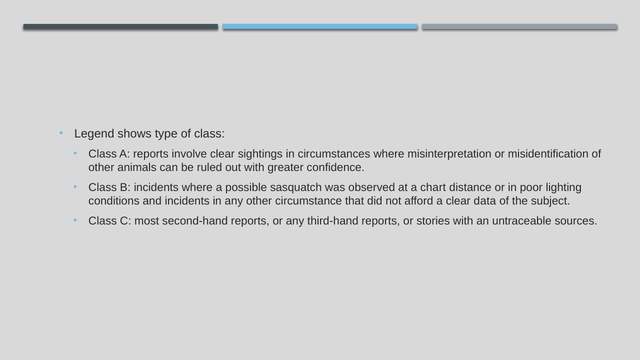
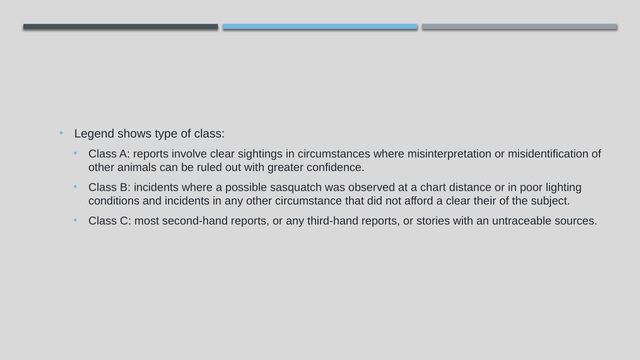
data: data -> their
